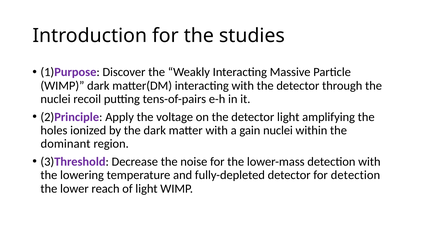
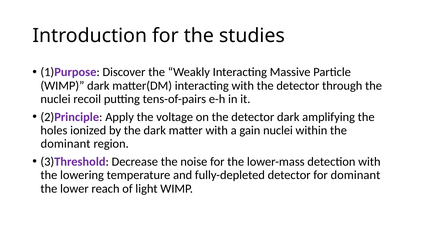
detector light: light -> dark
for detection: detection -> dominant
